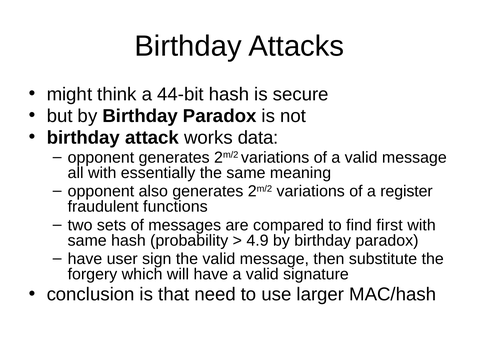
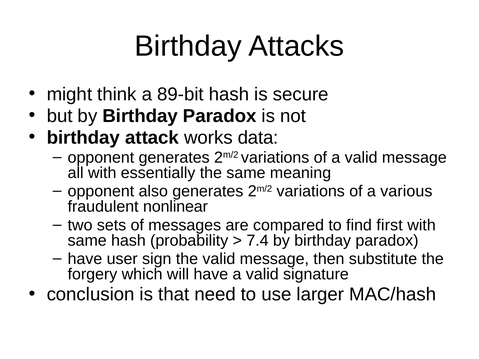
44-bit: 44-bit -> 89-bit
register: register -> various
functions: functions -> nonlinear
4.9: 4.9 -> 7.4
